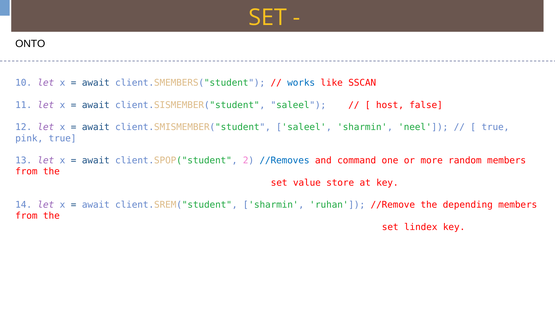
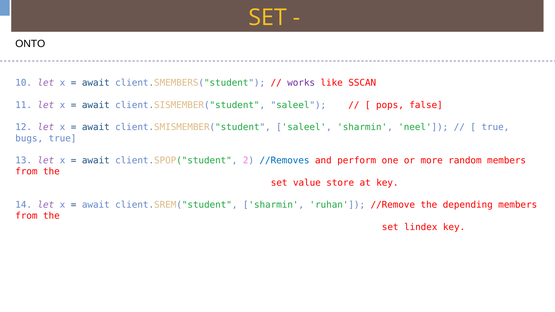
works colour: blue -> purple
host: host -> pops
pink: pink -> bugs
command: command -> perform
